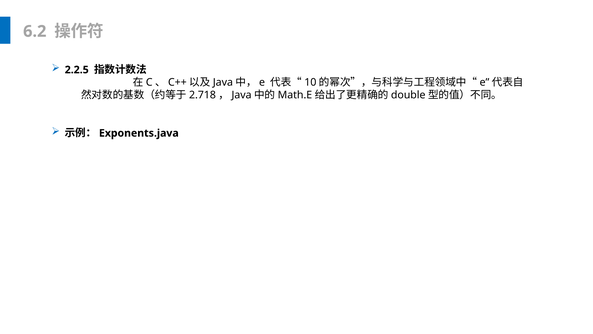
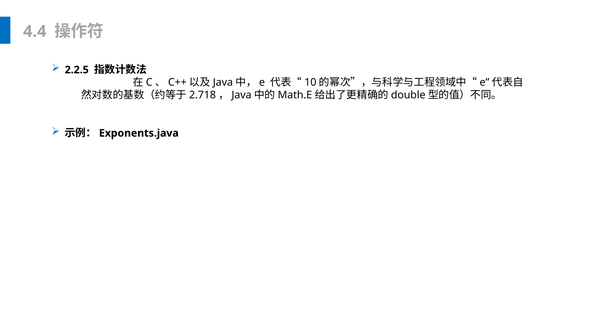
6.2: 6.2 -> 4.4
